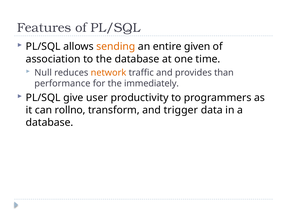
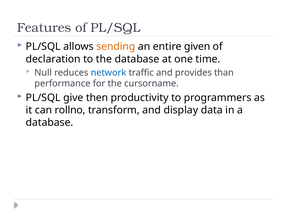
association: association -> declaration
network colour: orange -> blue
immediately: immediately -> cursorname
user: user -> then
trigger: trigger -> display
